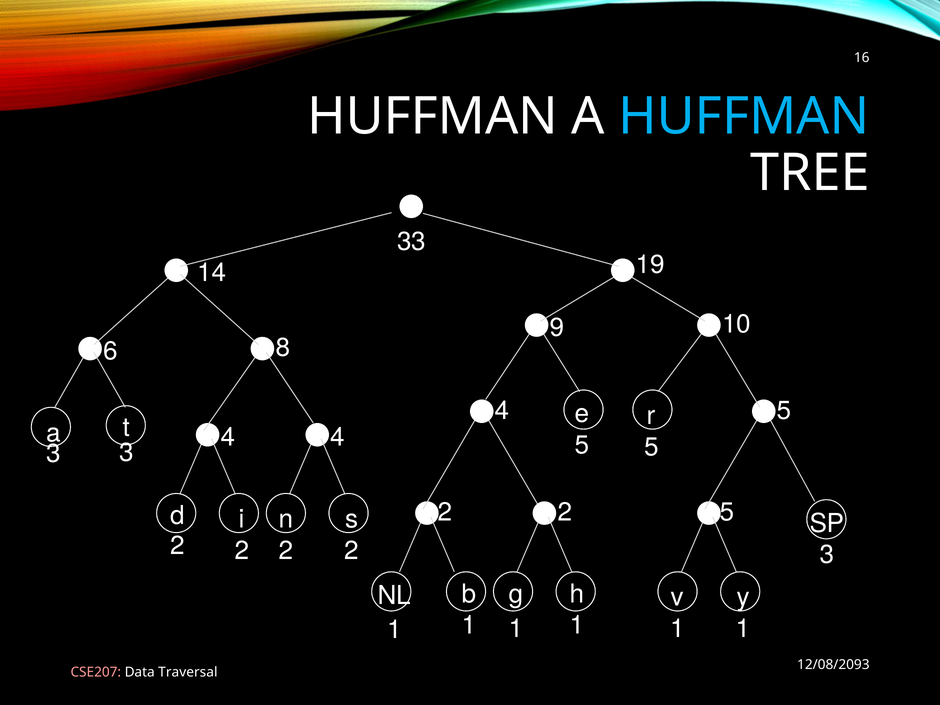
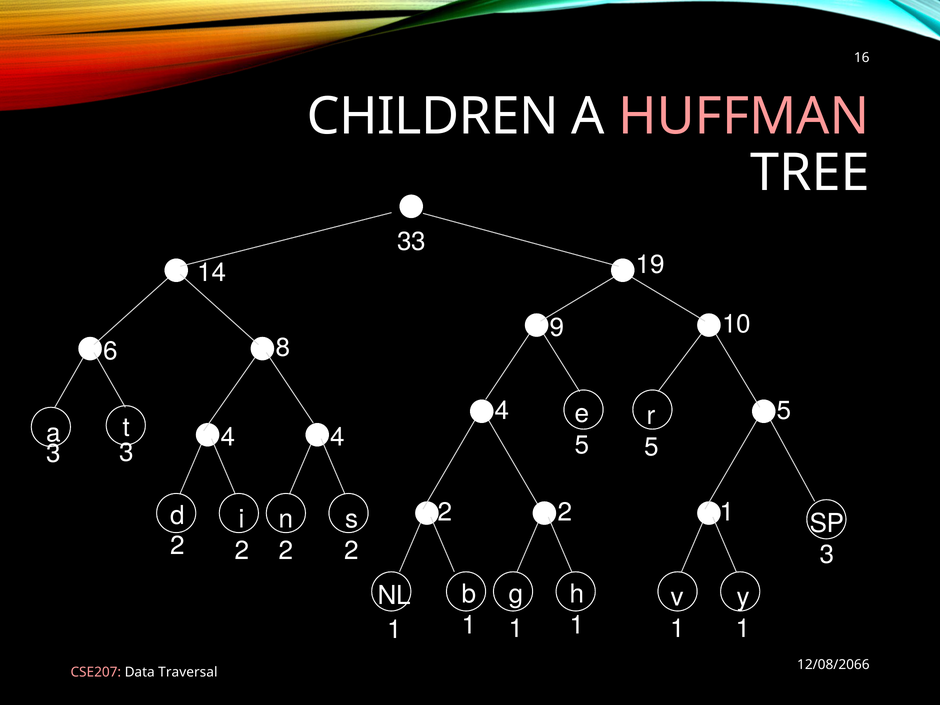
HUFFMAN at (433, 116): HUFFMAN -> CHILDREN
HUFFMAN at (744, 116) colour: light blue -> pink
2 5: 5 -> 1
12/08/2093: 12/08/2093 -> 12/08/2066
